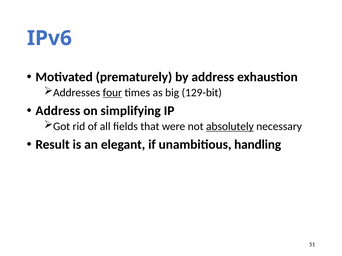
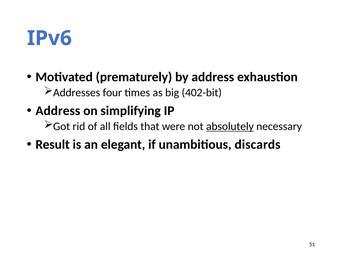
four underline: present -> none
129-bit: 129-bit -> 402-bit
handling: handling -> discards
